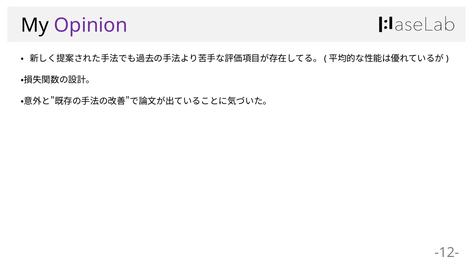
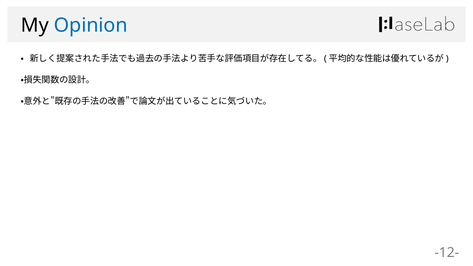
Opinion colour: purple -> blue
